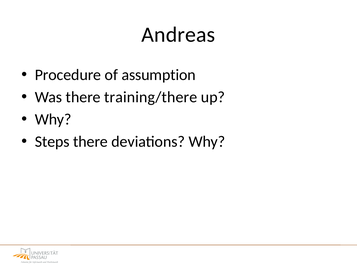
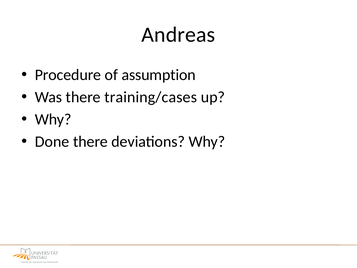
training/there: training/there -> training/cases
Steps: Steps -> Done
